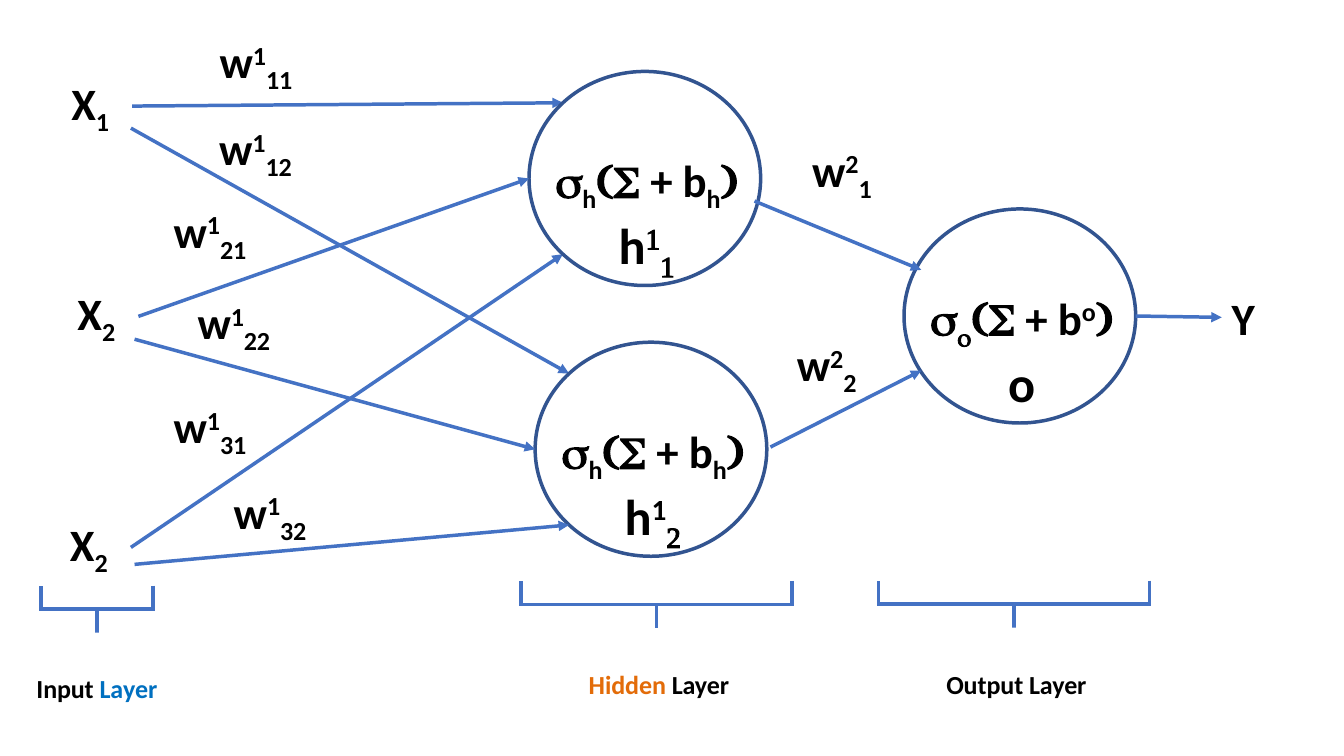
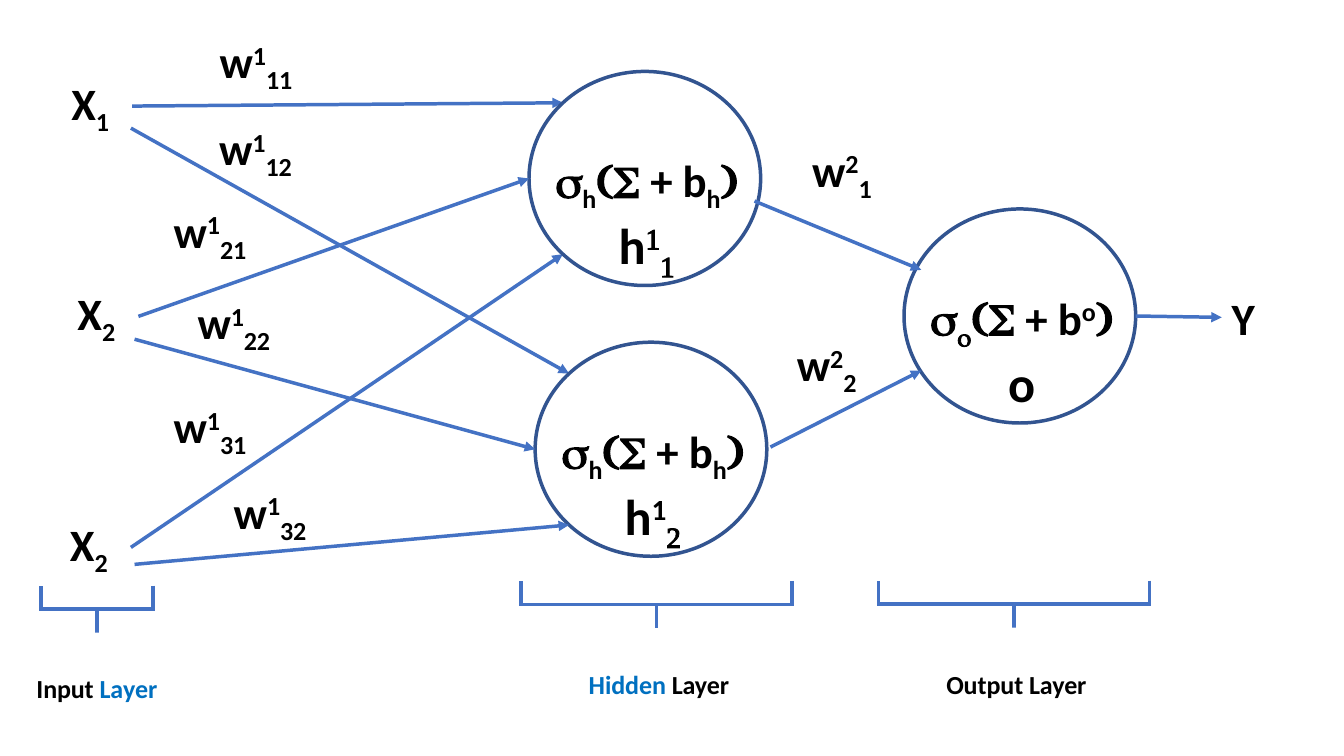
Hidden colour: orange -> blue
